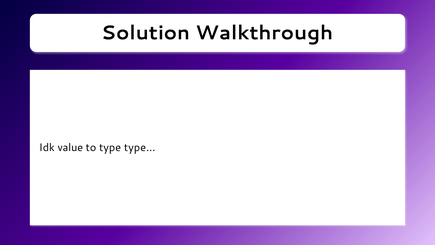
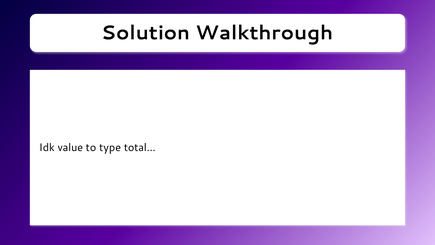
type type: type -> total
